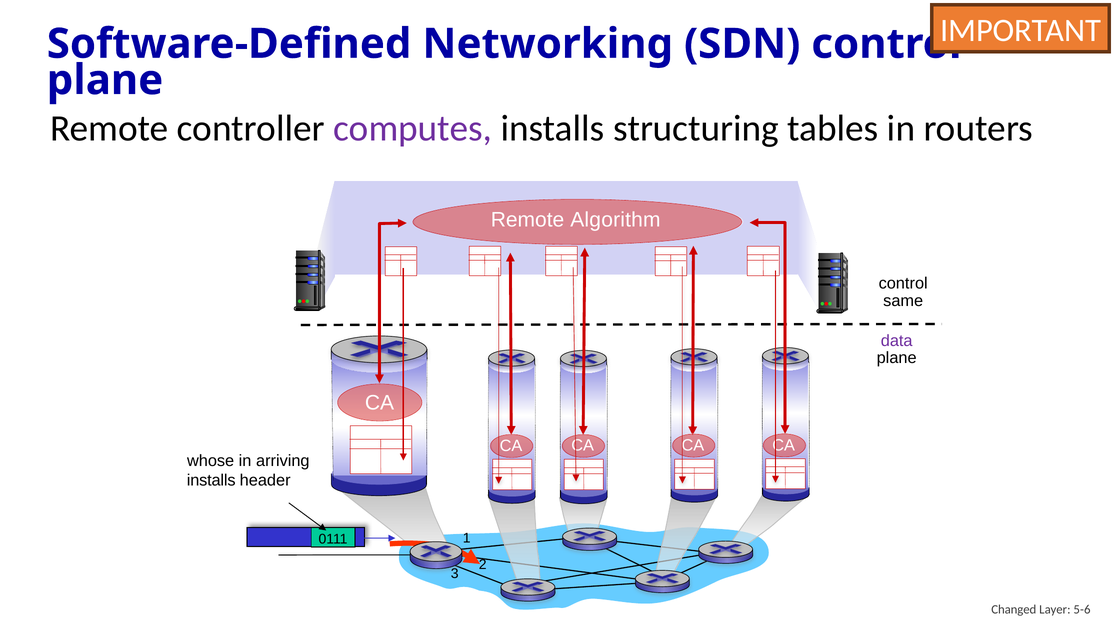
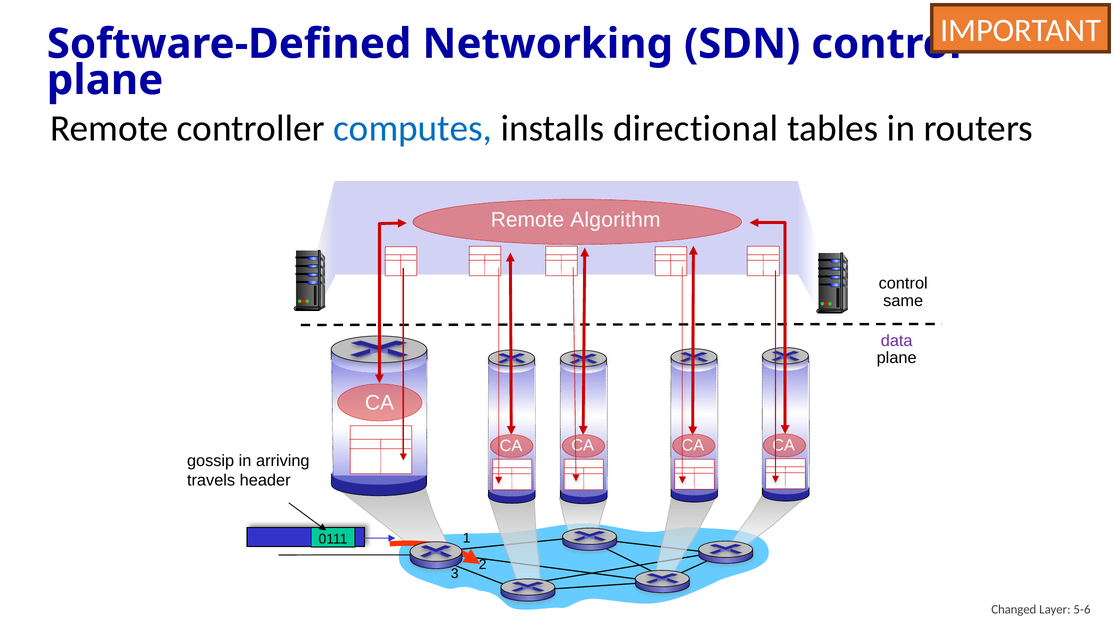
computes colour: purple -> blue
structuring: structuring -> directional
whose: whose -> gossip
installs at (211, 480): installs -> travels
